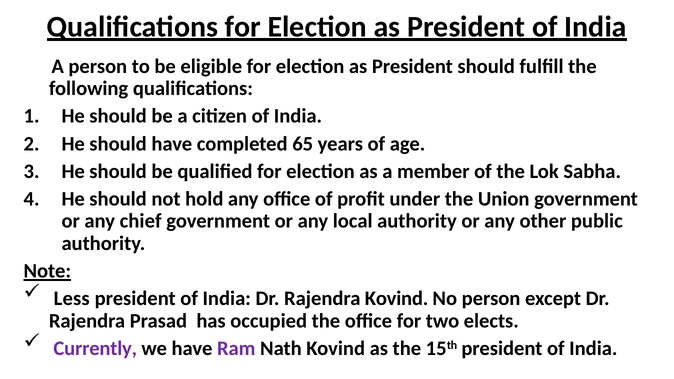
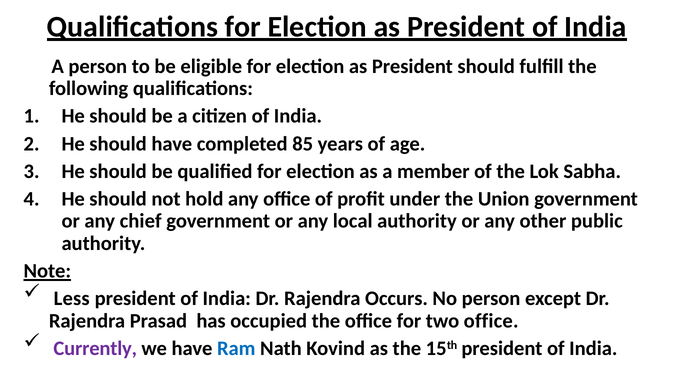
65: 65 -> 85
Rajendra Kovind: Kovind -> Occurs
two elects: elects -> office
Ram colour: purple -> blue
